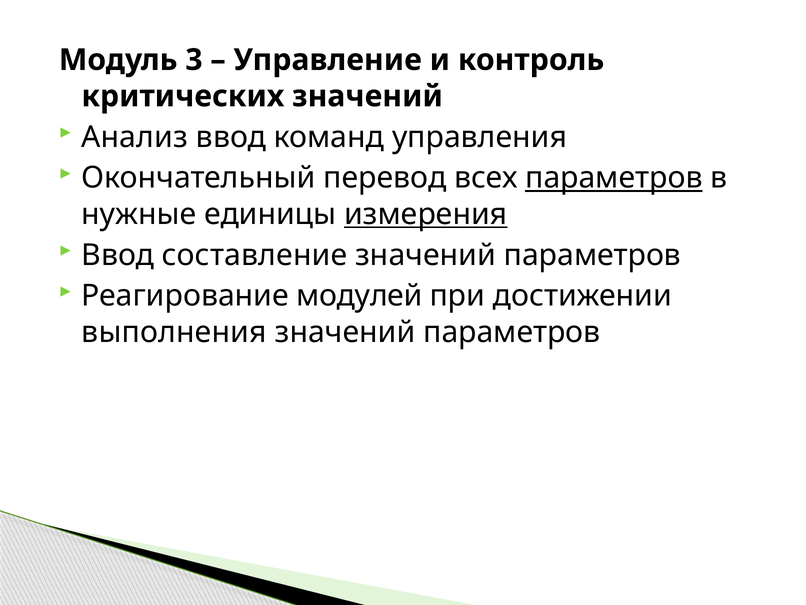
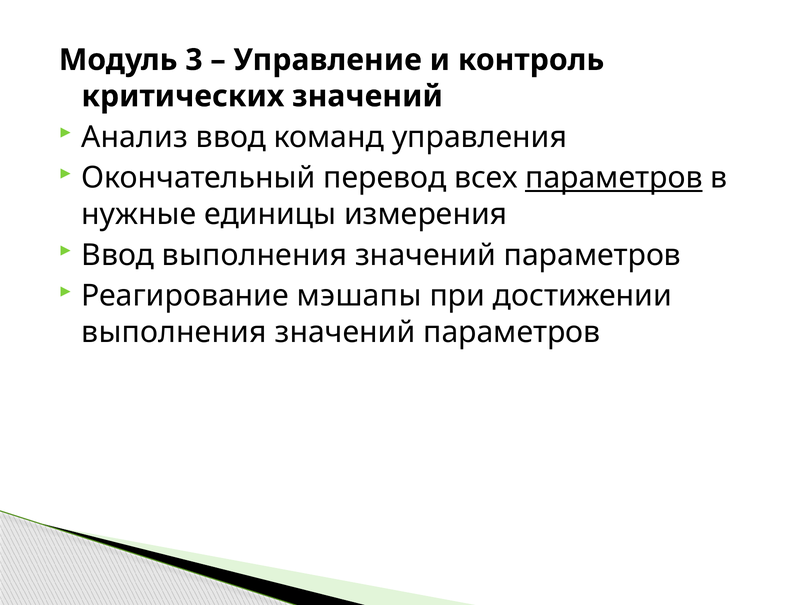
измерения underline: present -> none
Ввод составление: составление -> выполнения
модулей: модулей -> мэшапы
